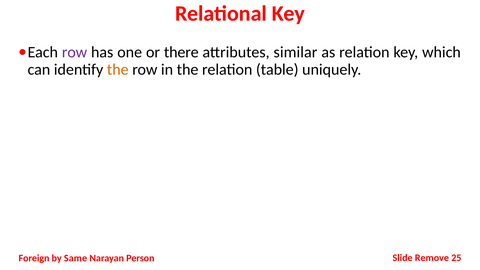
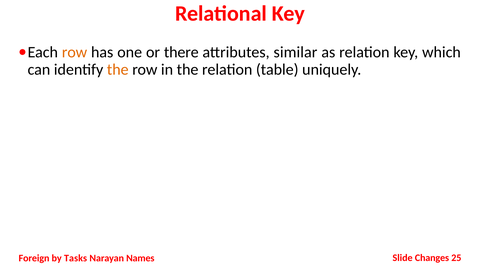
row at (74, 52) colour: purple -> orange
Same: Same -> Tasks
Person: Person -> Names
Remove: Remove -> Changes
